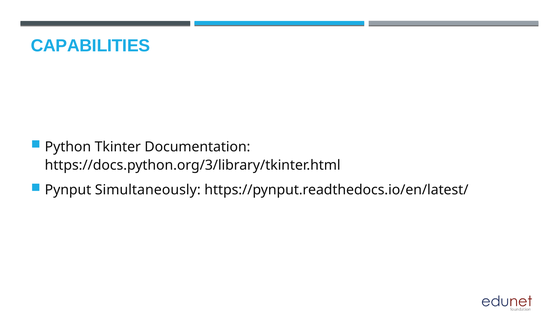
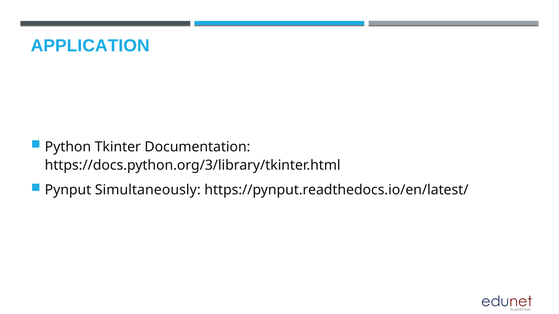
CAPABILITIES: CAPABILITIES -> APPLICATION
